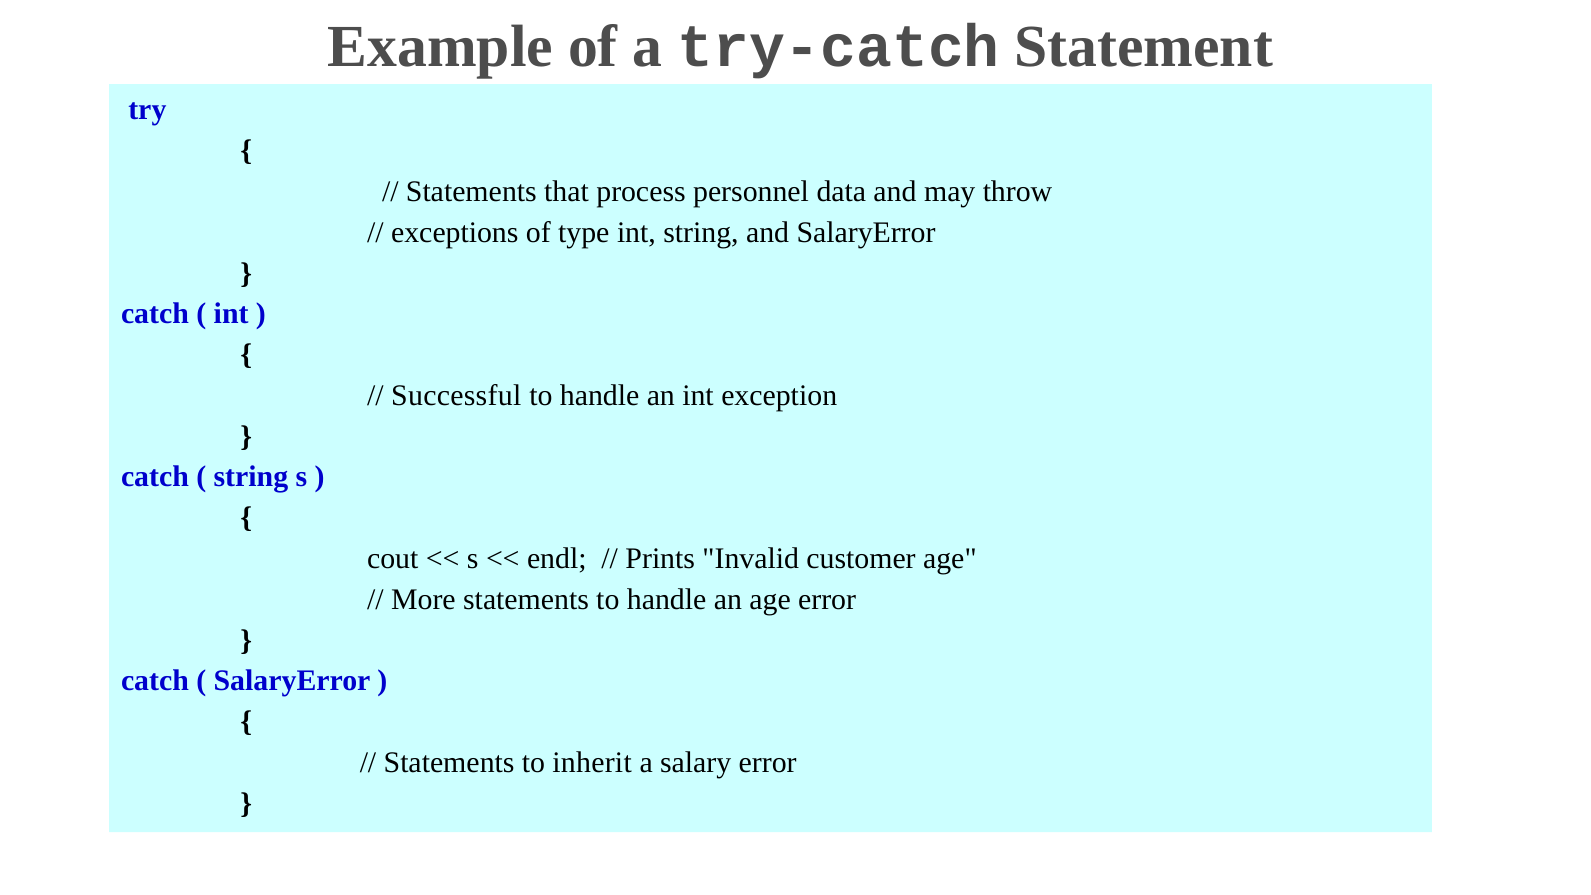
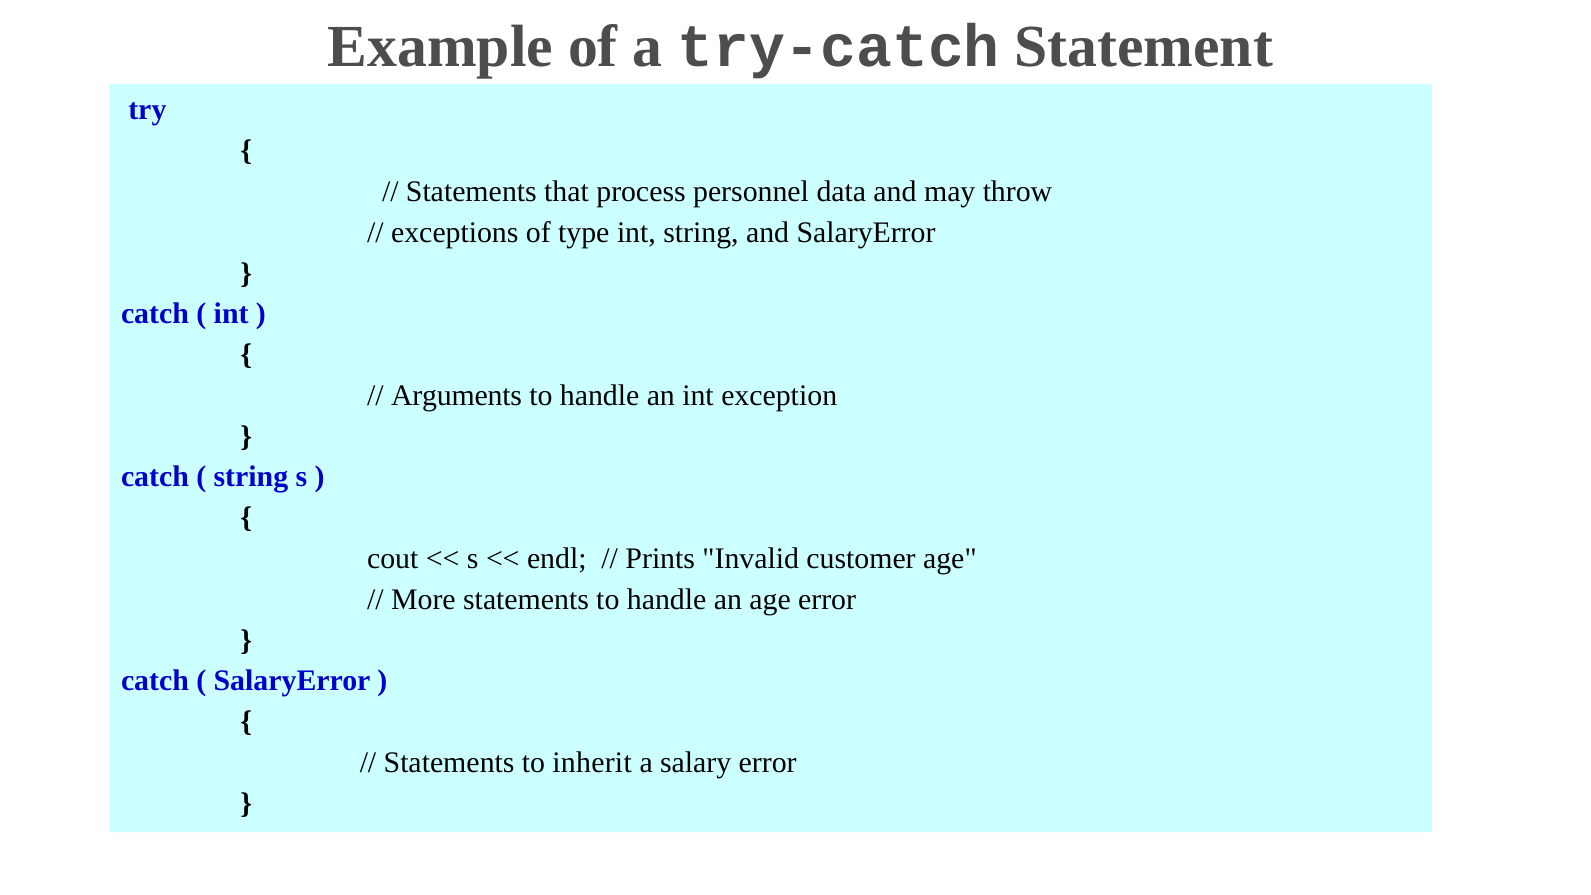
Successful: Successful -> Arguments
